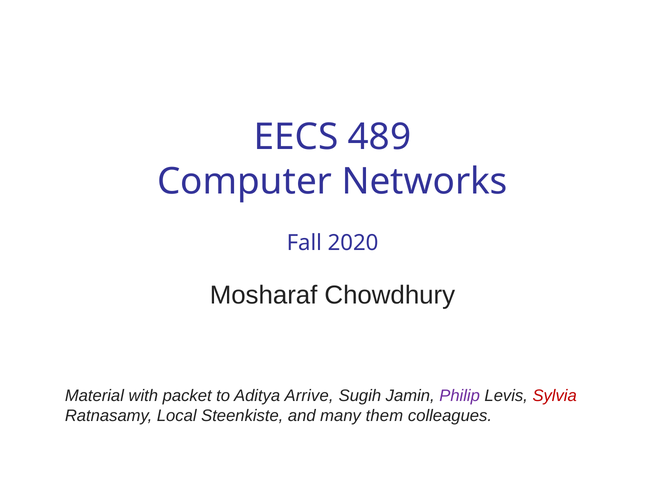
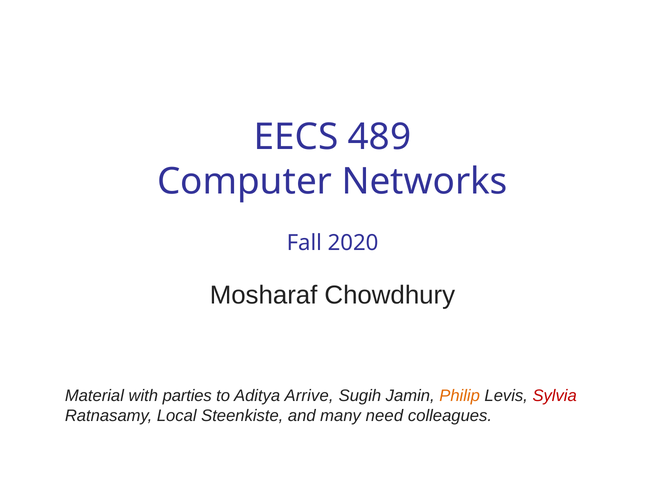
packet: packet -> parties
Philip colour: purple -> orange
them: them -> need
